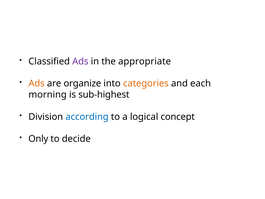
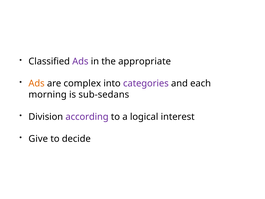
organize: organize -> complex
categories colour: orange -> purple
sub-highest: sub-highest -> sub-sedans
according colour: blue -> purple
concept: concept -> interest
Only: Only -> Give
